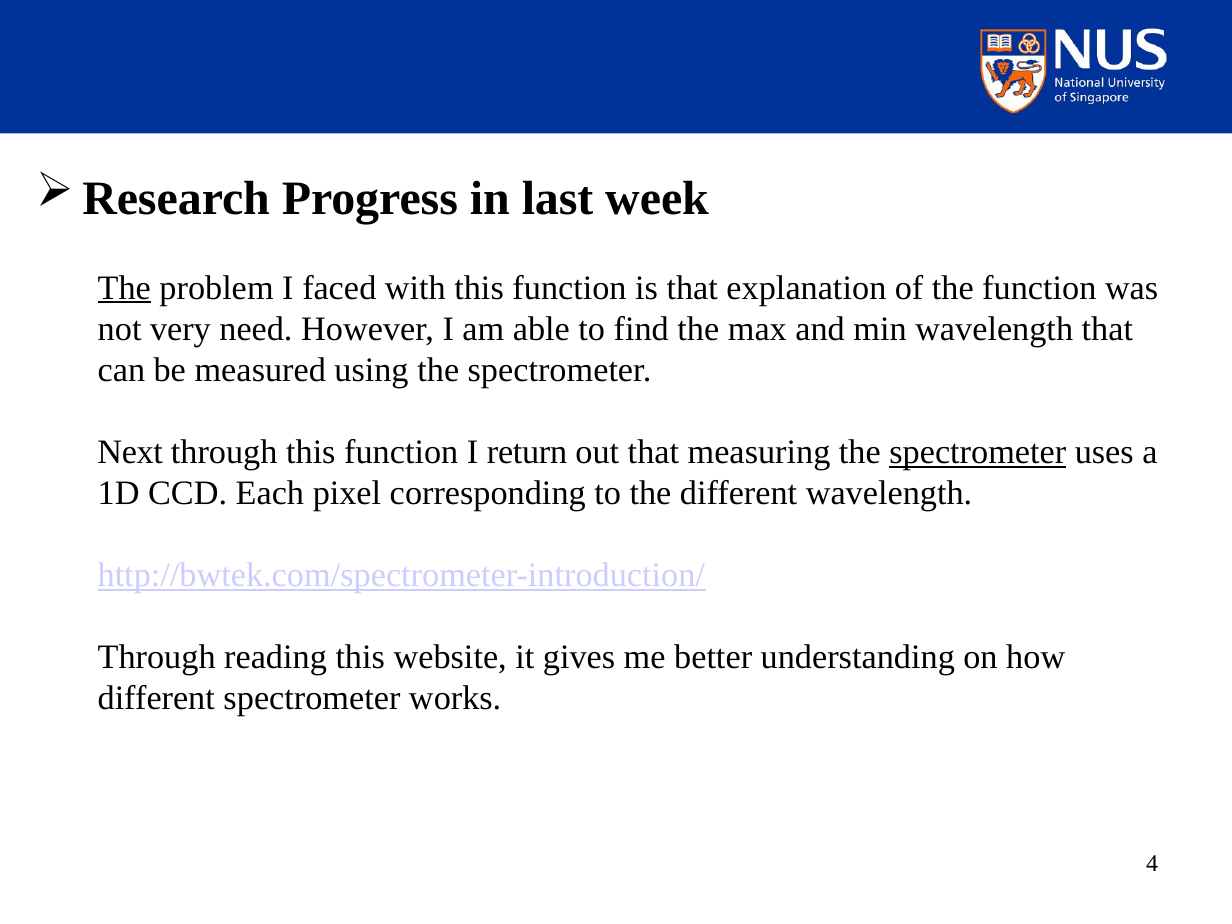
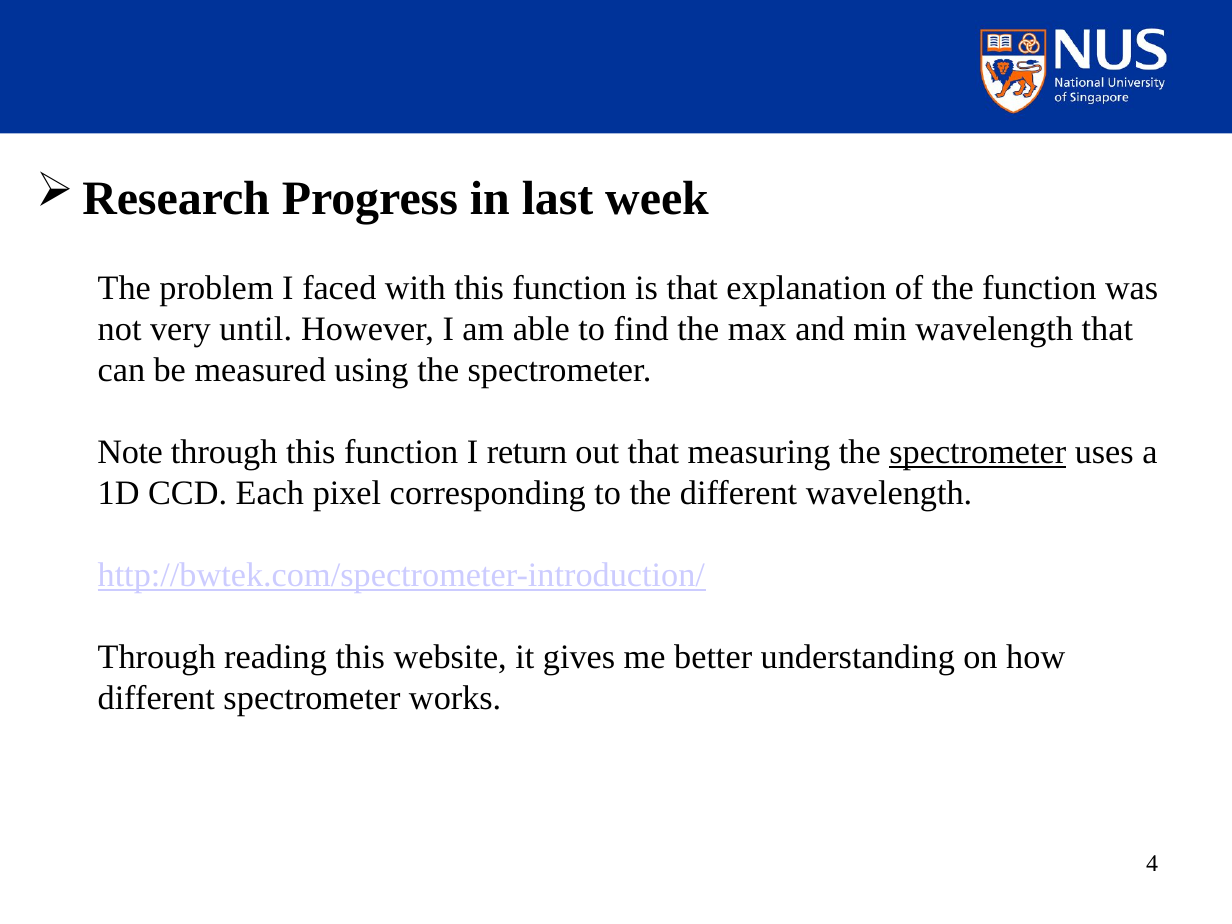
The at (124, 288) underline: present -> none
need: need -> until
Next: Next -> Note
